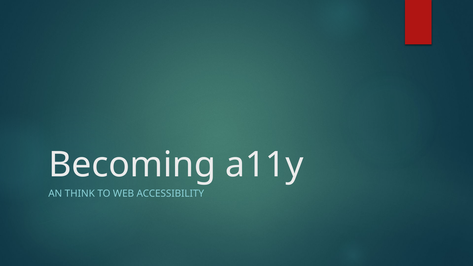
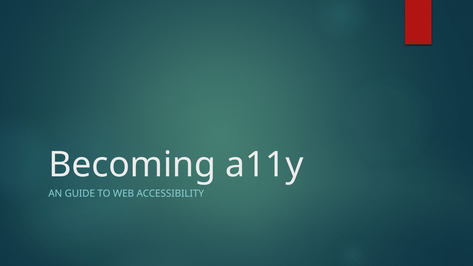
THINK: THINK -> GUIDE
